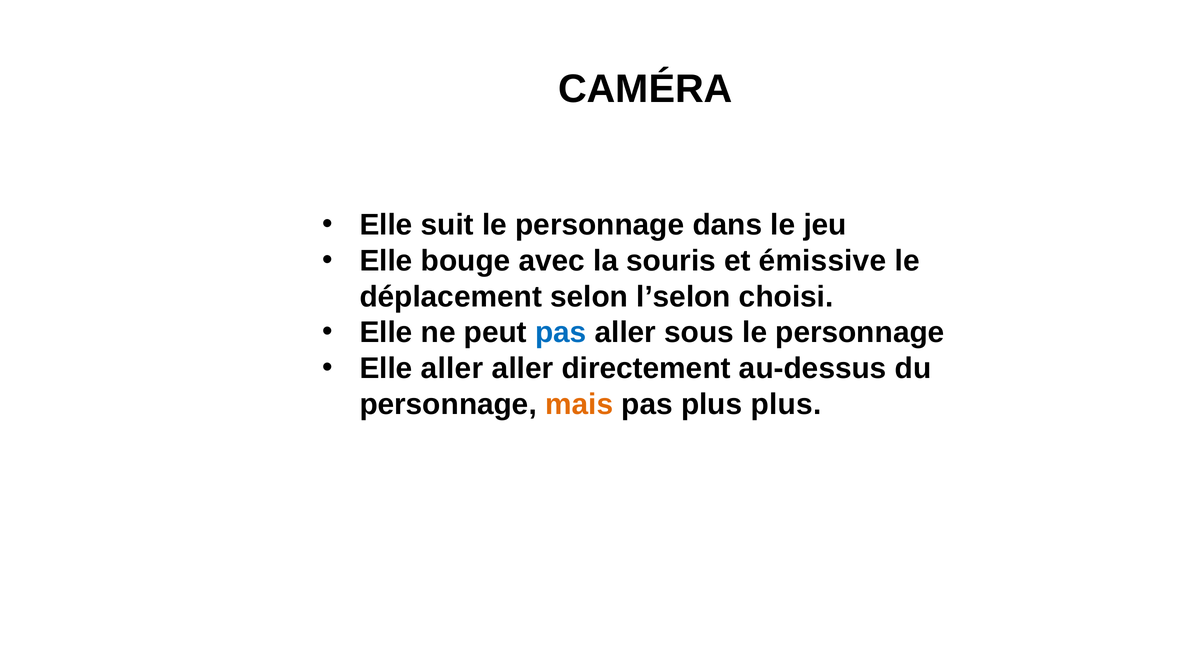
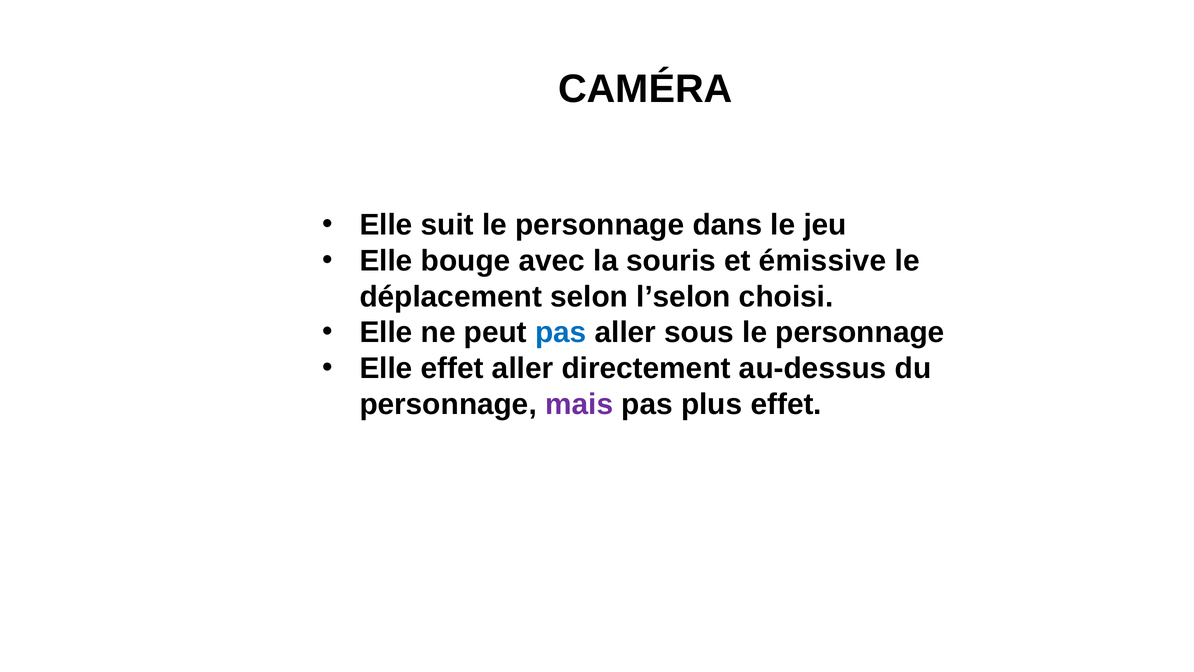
Elle aller: aller -> effet
mais colour: orange -> purple
plus plus: plus -> effet
